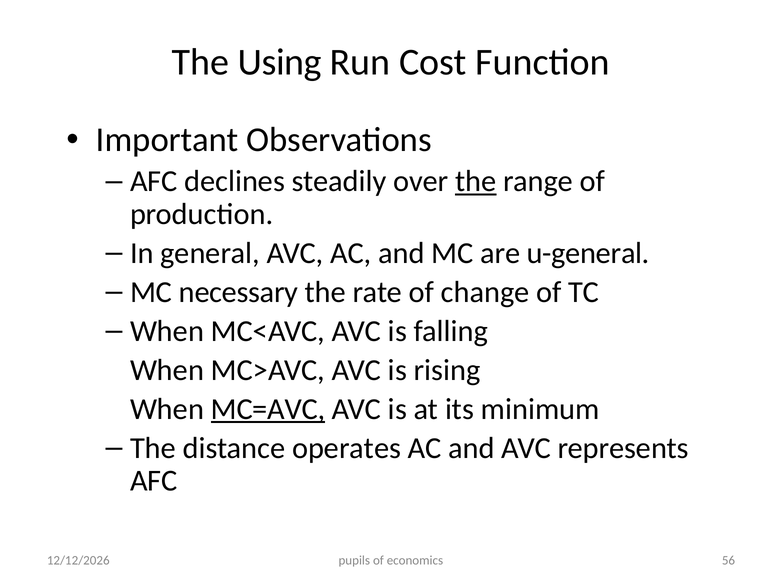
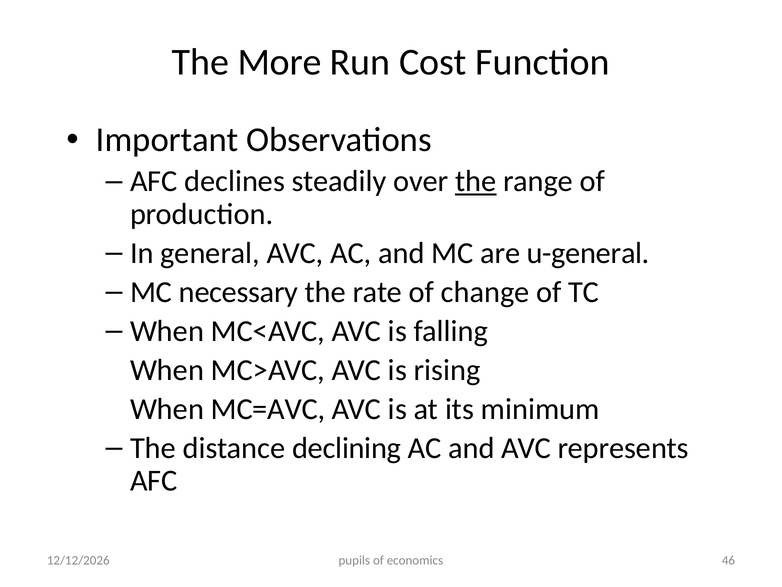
Using: Using -> More
MC=AVC underline: present -> none
operates: operates -> declining
56: 56 -> 46
